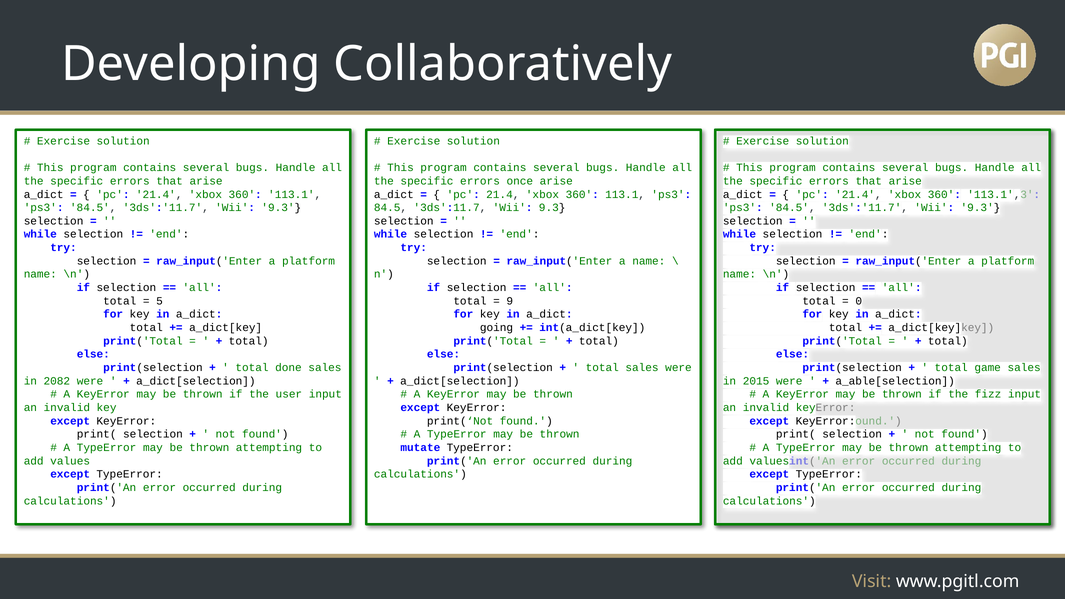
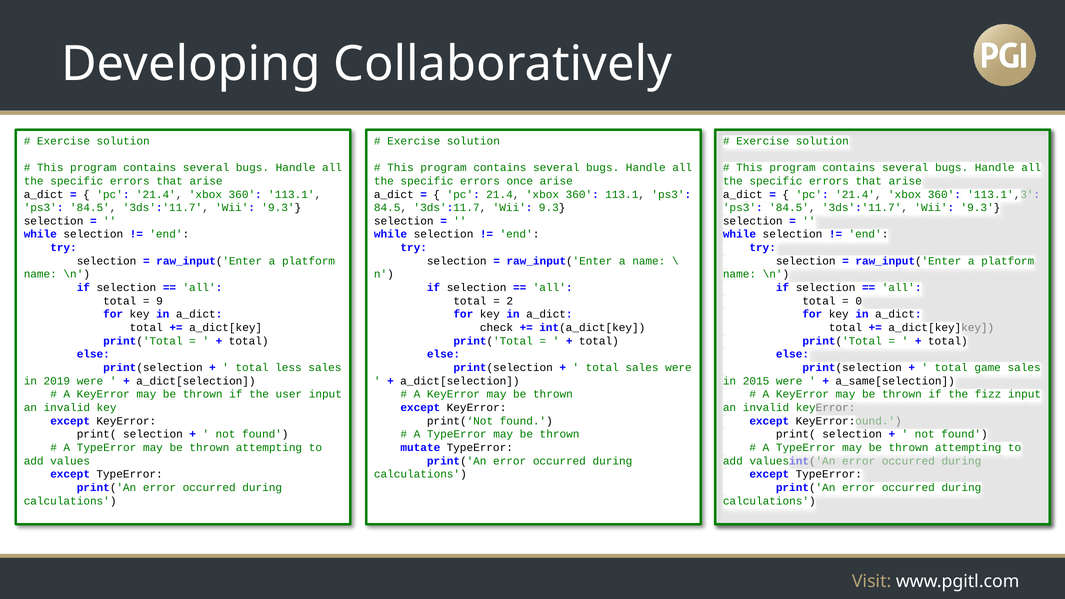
5: 5 -> 9
9: 9 -> 2
going: going -> check
done: done -> less
2082: 2082 -> 2019
a_able[selection: a_able[selection -> a_same[selection
